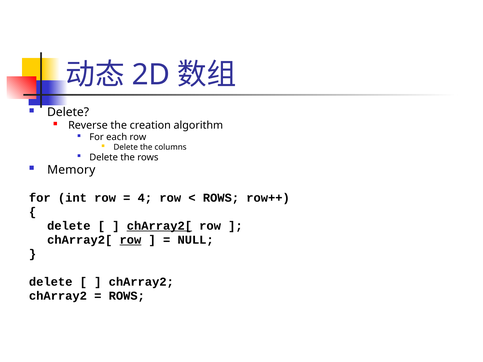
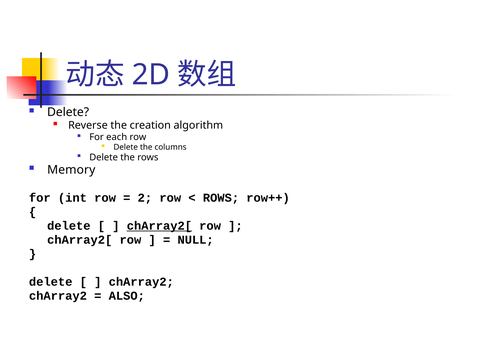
4: 4 -> 2
row at (130, 240) underline: present -> none
ROWS at (127, 296): ROWS -> ALSO
